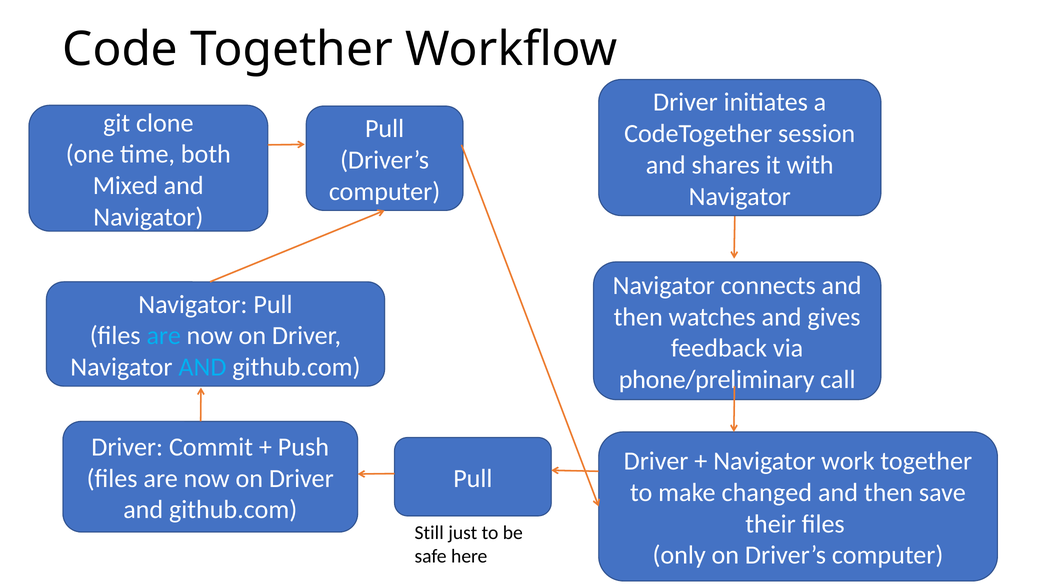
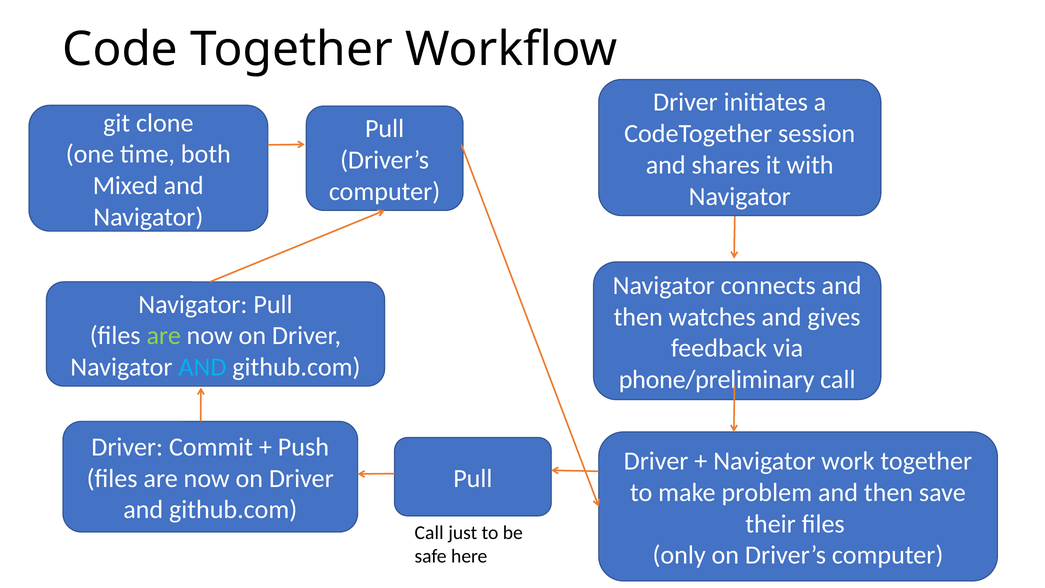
are at (164, 336) colour: light blue -> light green
changed: changed -> problem
Still at (429, 533): Still -> Call
